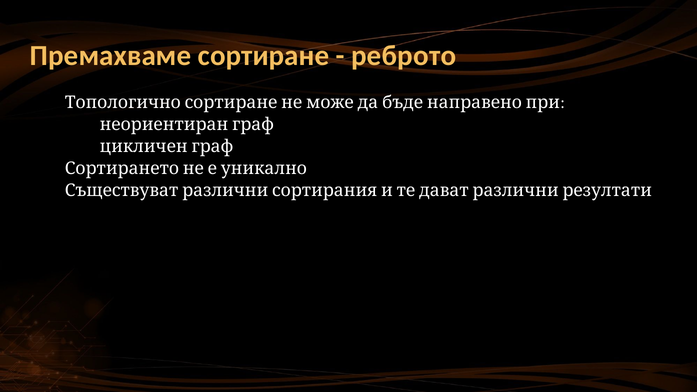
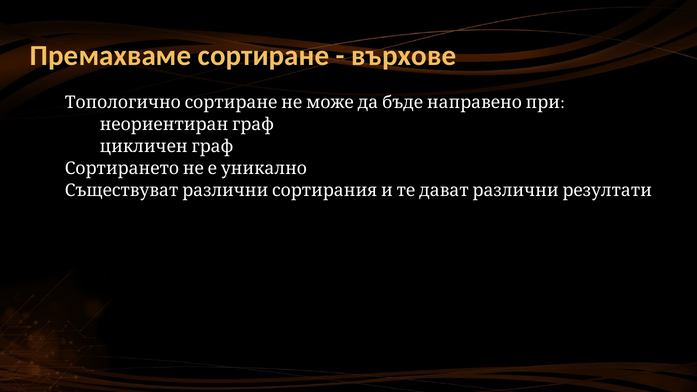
реброто: реброто -> върхове
